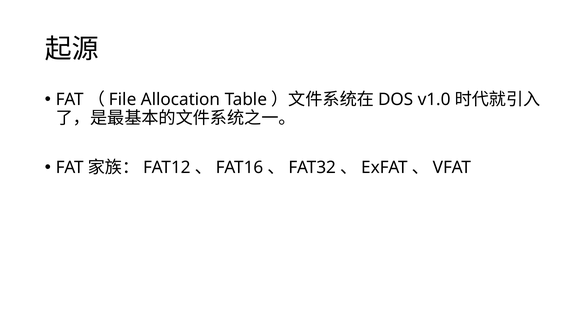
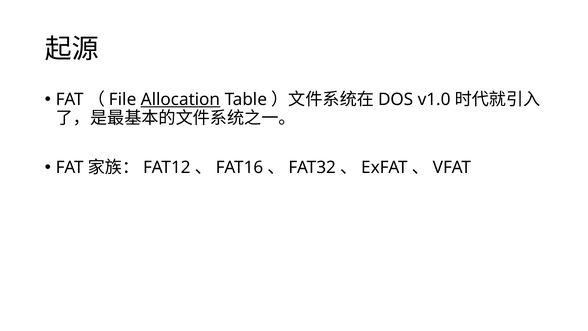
Allocation underline: none -> present
